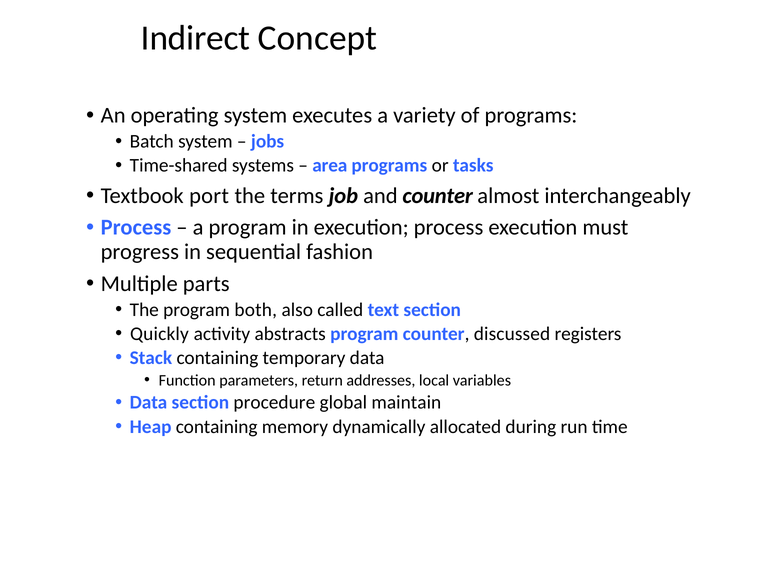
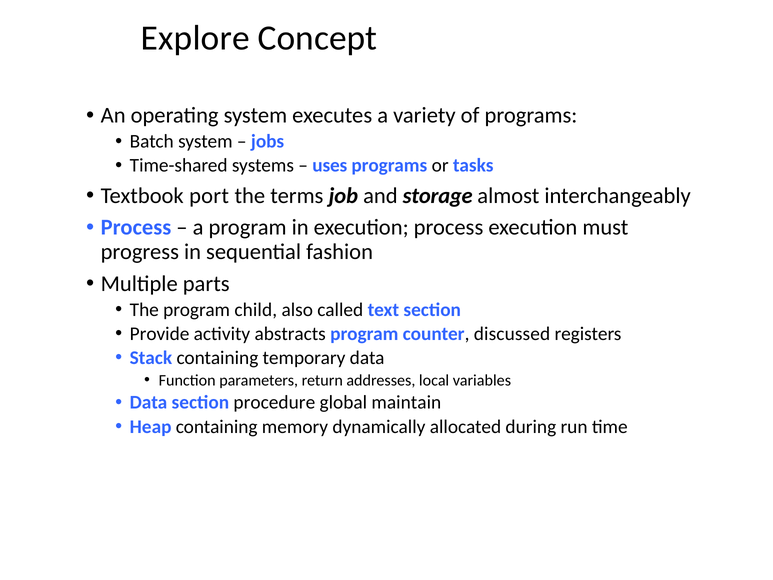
Indirect: Indirect -> Explore
area: area -> uses
and counter: counter -> storage
both: both -> child
Quickly: Quickly -> Provide
